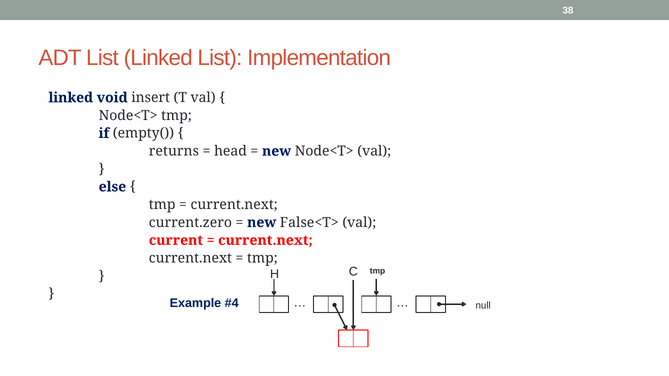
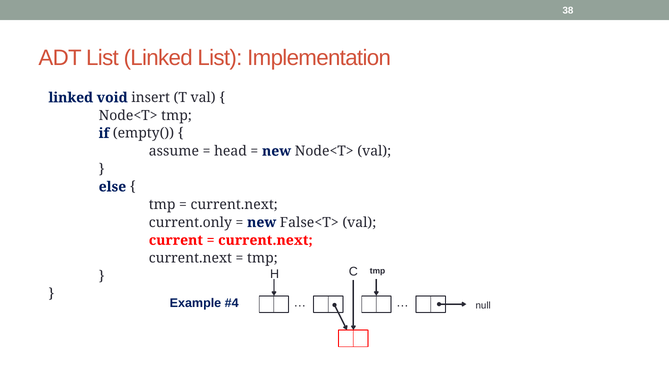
returns: returns -> assume
current.zero: current.zero -> current.only
